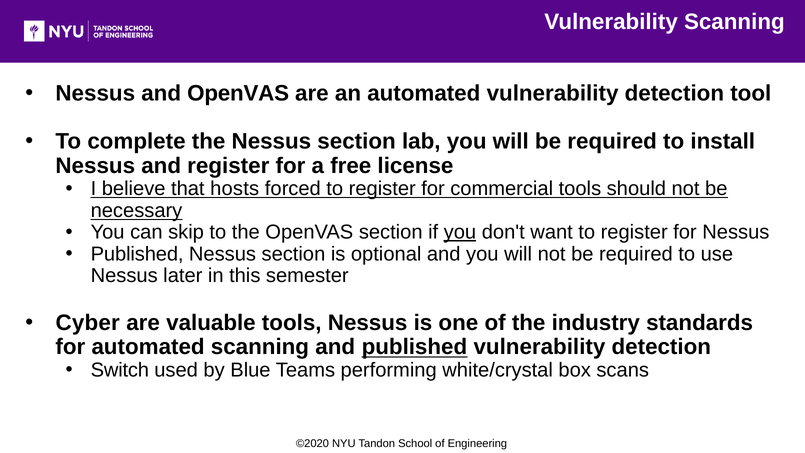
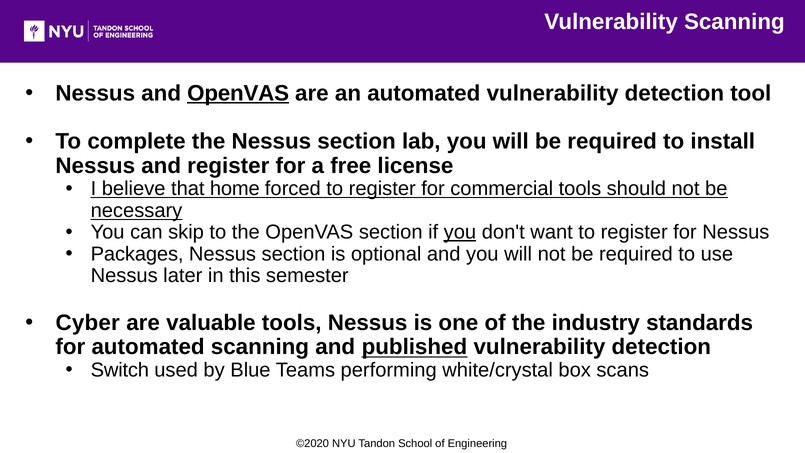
OpenVAS at (238, 93) underline: none -> present
hosts: hosts -> home
Published at (137, 254): Published -> Packages
